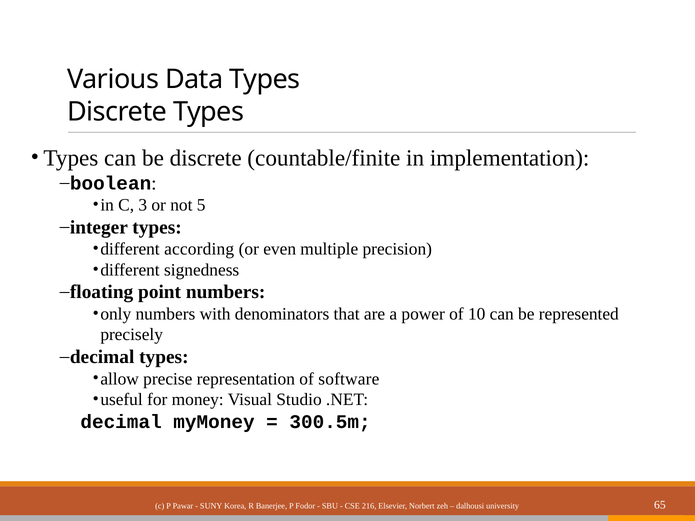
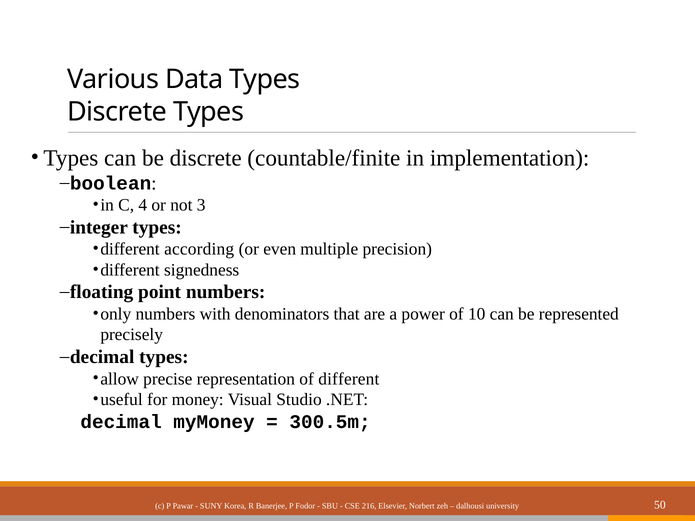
3: 3 -> 4
5: 5 -> 3
of software: software -> different
65: 65 -> 50
